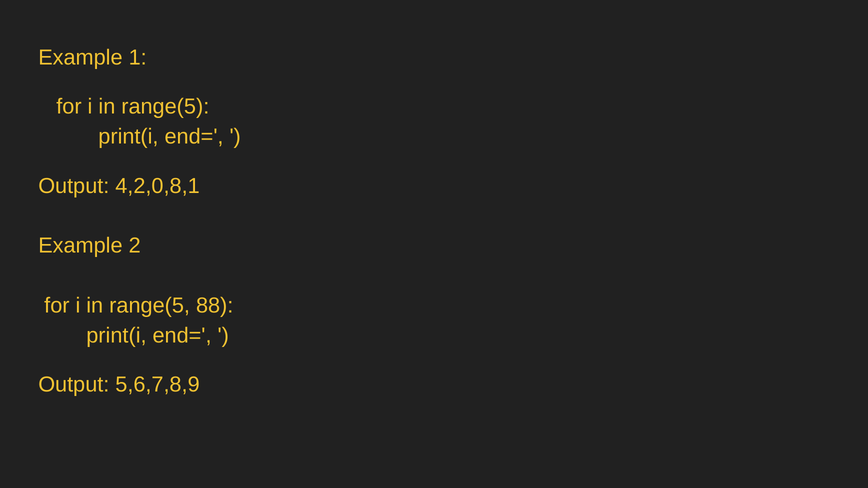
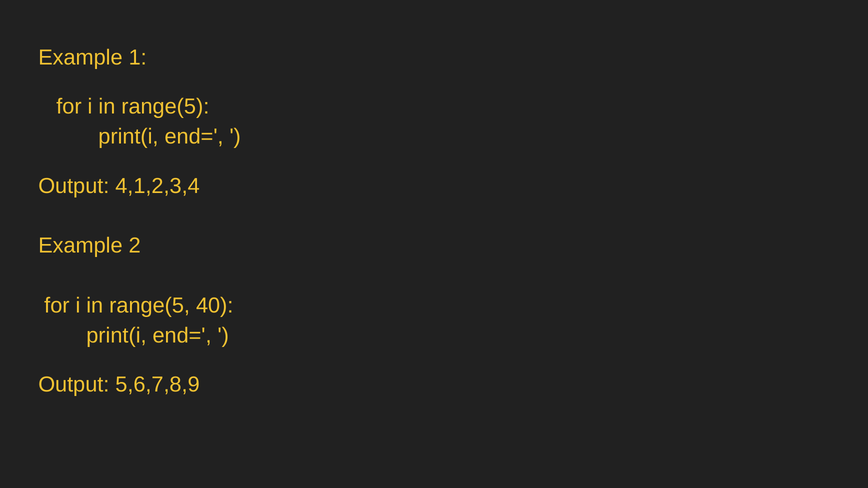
4,2,0,8,1: 4,2,0,8,1 -> 4,1,2,3,4
88: 88 -> 40
